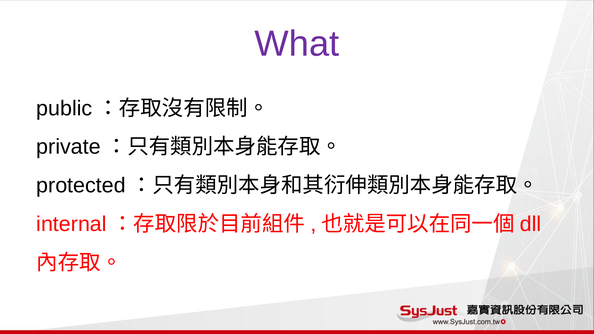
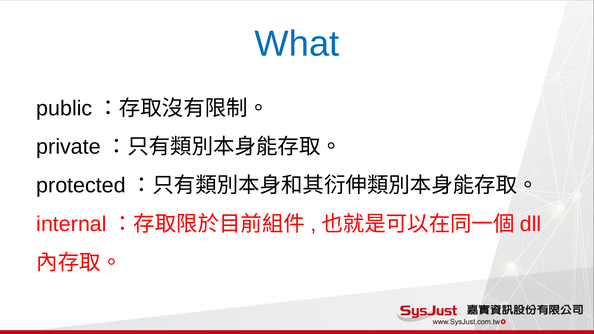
What colour: purple -> blue
